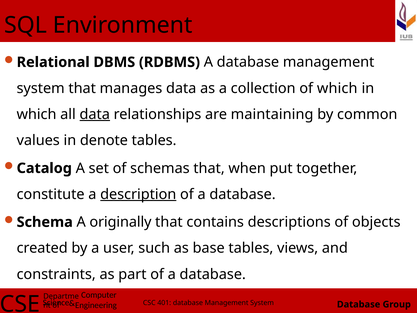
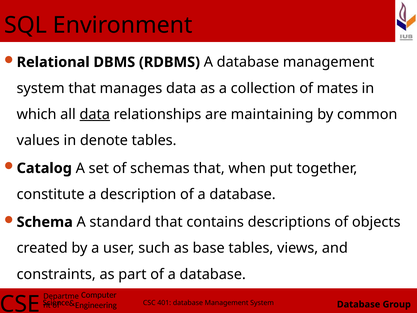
of which: which -> mates
description underline: present -> none
originally: originally -> standard
